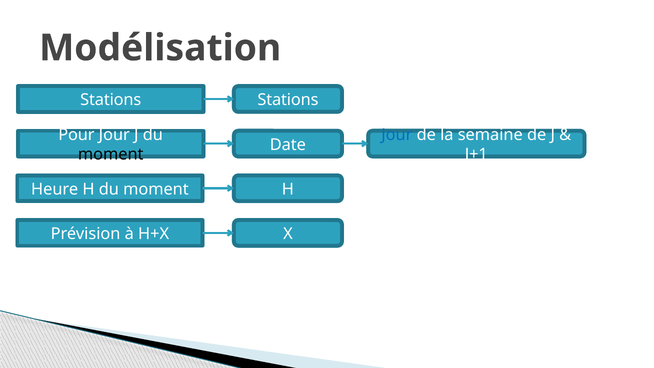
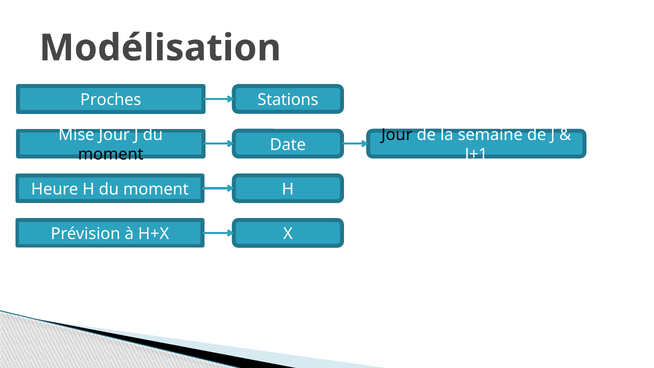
Stations at (111, 100): Stations -> Proches
Jour at (397, 135) colour: blue -> black
Pour: Pour -> Mise
